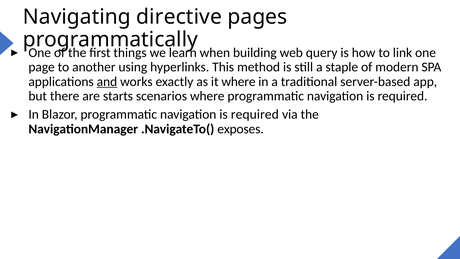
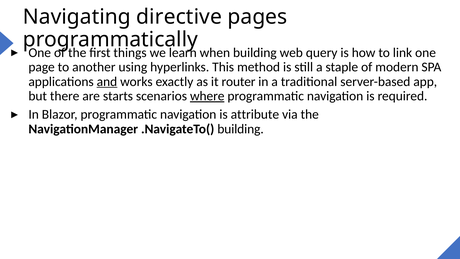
it where: where -> router
where at (207, 96) underline: none -> present
required at (255, 114): required -> attribute
.NavigateTo( exposes: exposes -> building
